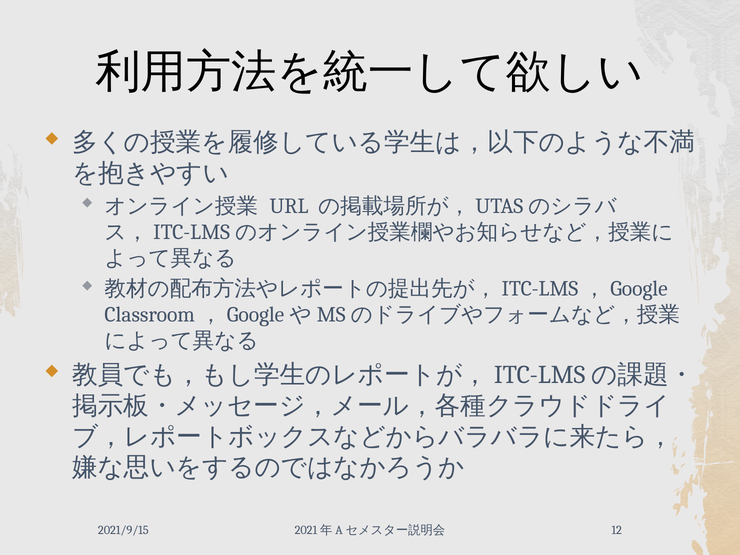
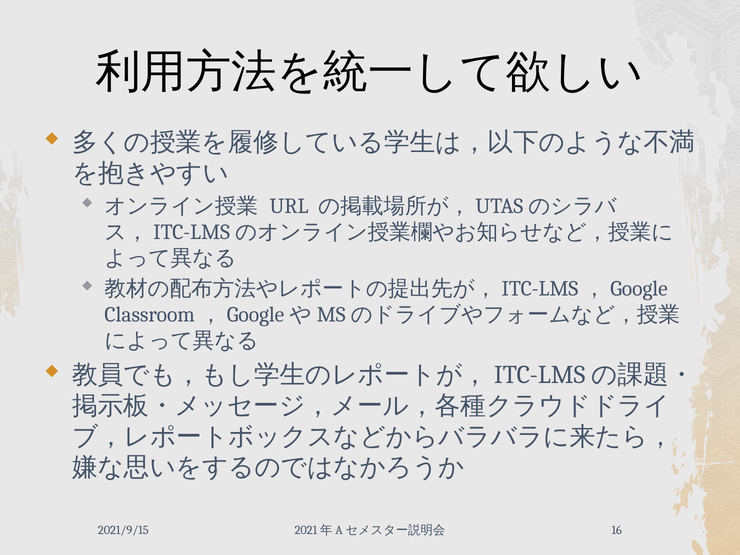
12: 12 -> 16
